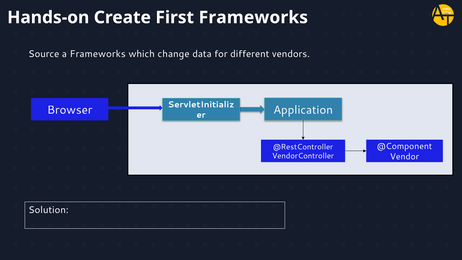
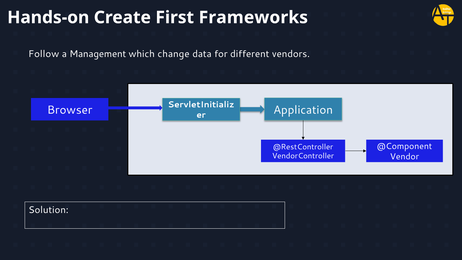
Source: Source -> Follow
a Frameworks: Frameworks -> Management
